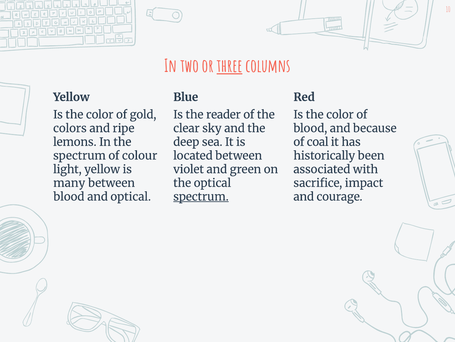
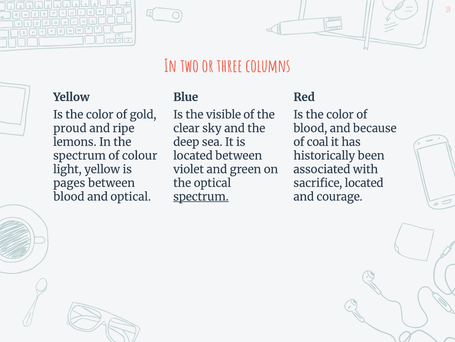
three underline: present -> none
reader: reader -> visible
colors: colors -> proud
many: many -> pages
sacrifice impact: impact -> located
